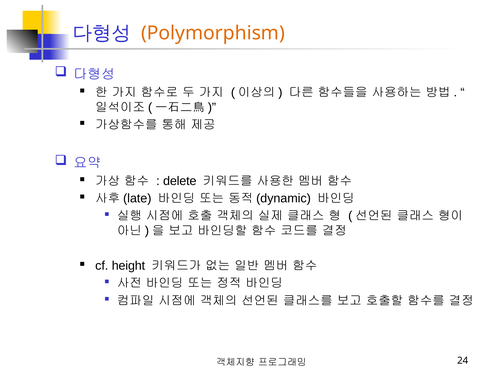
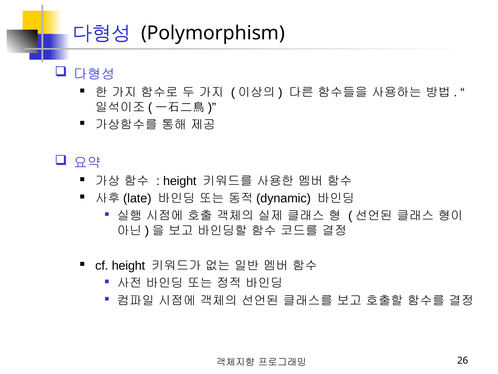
Polymorphism colour: orange -> black
delete at (180, 181): delete -> height
24: 24 -> 26
